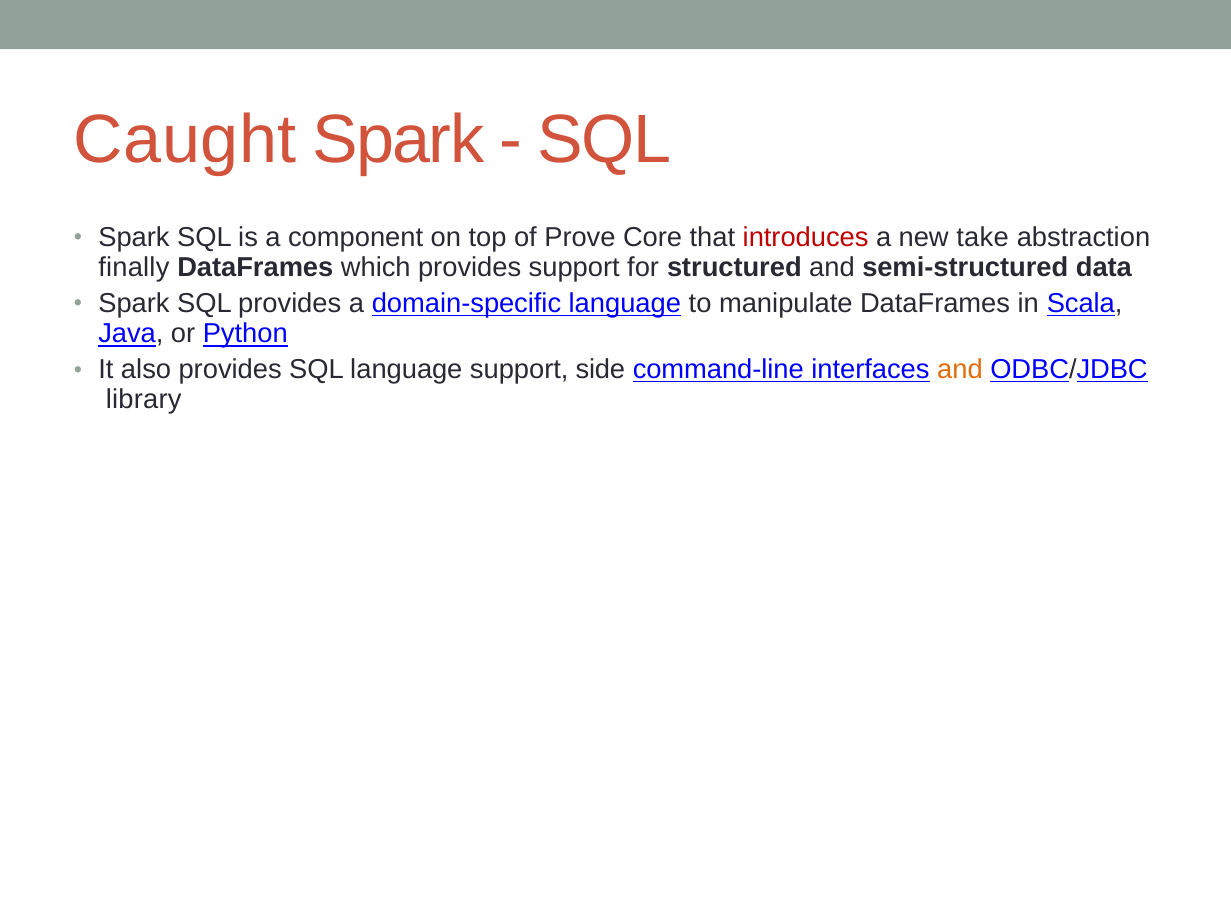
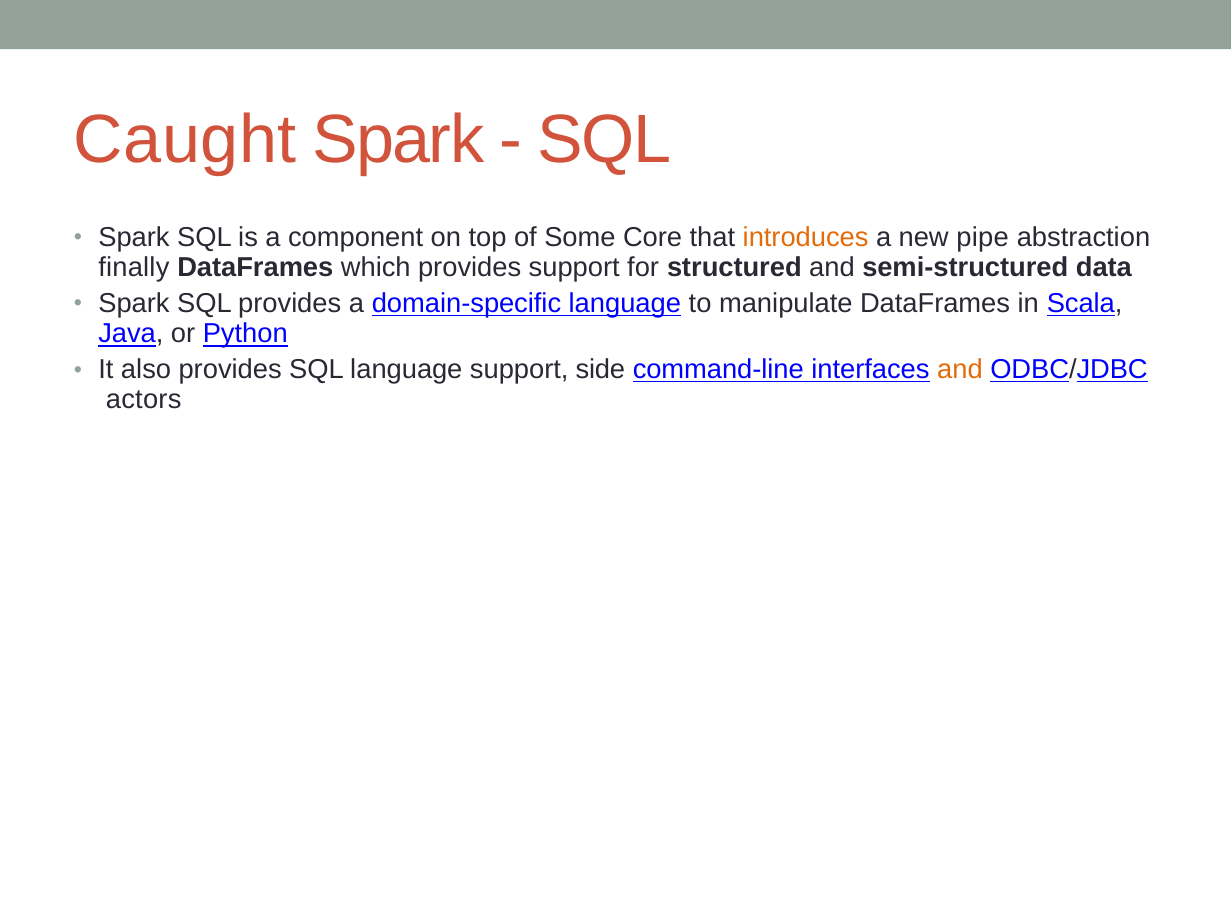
Prove: Prove -> Some
introduces colour: red -> orange
take: take -> pipe
library: library -> actors
